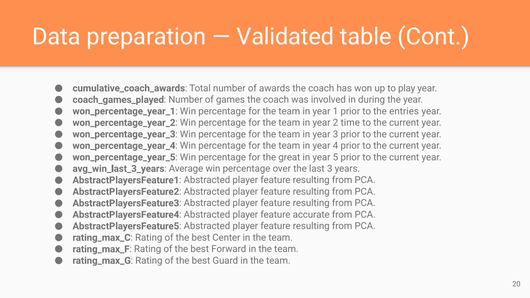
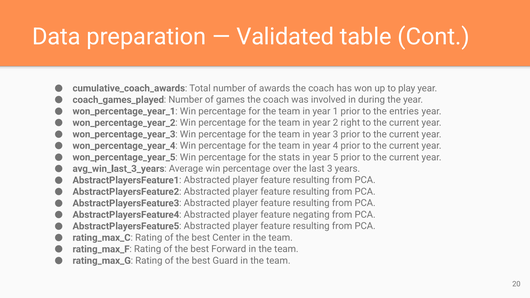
time: time -> right
great: great -> stats
accurate: accurate -> negating
